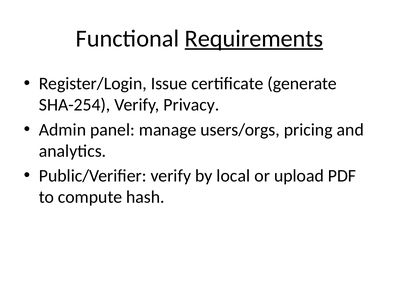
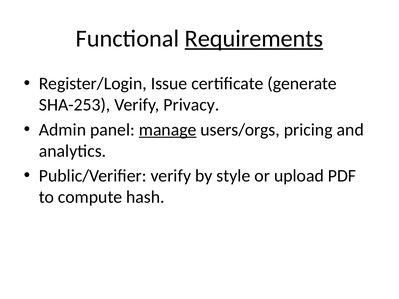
SHA-254: SHA-254 -> SHA-253
manage underline: none -> present
local: local -> style
